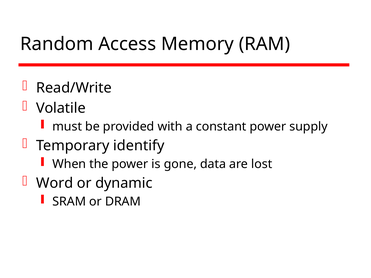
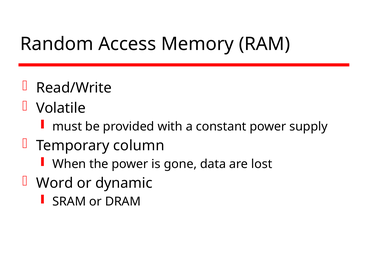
identify: identify -> column
